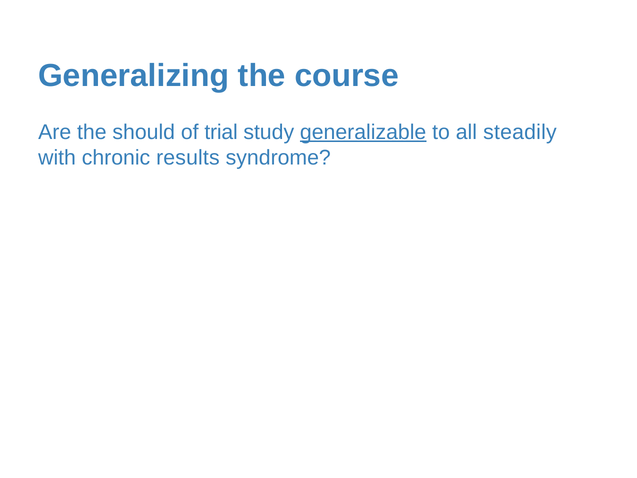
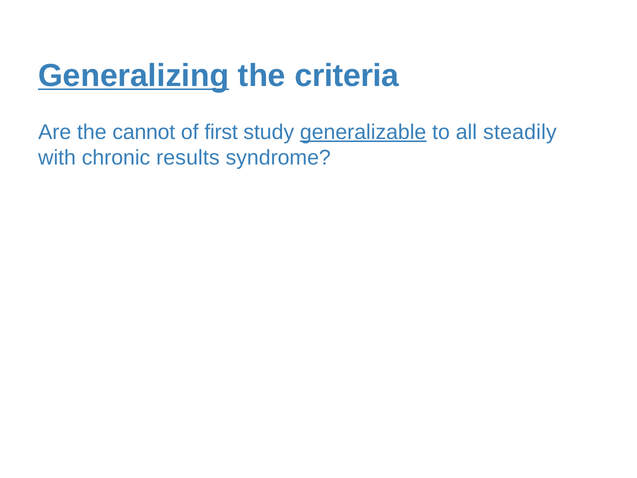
Generalizing underline: none -> present
course: course -> criteria
should: should -> cannot
trial: trial -> first
